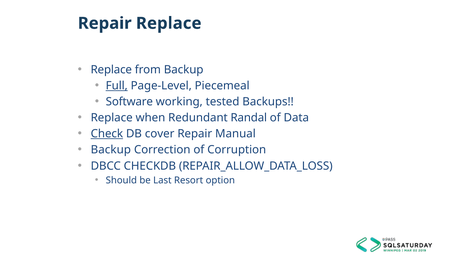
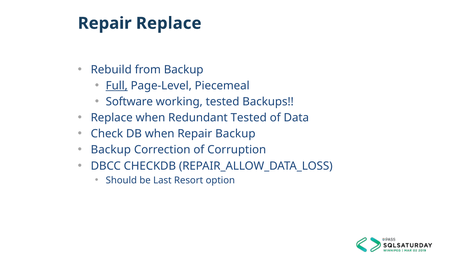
Replace at (111, 70): Replace -> Rebuild
Redundant Randal: Randal -> Tested
Check underline: present -> none
DB cover: cover -> when
Repair Manual: Manual -> Backup
